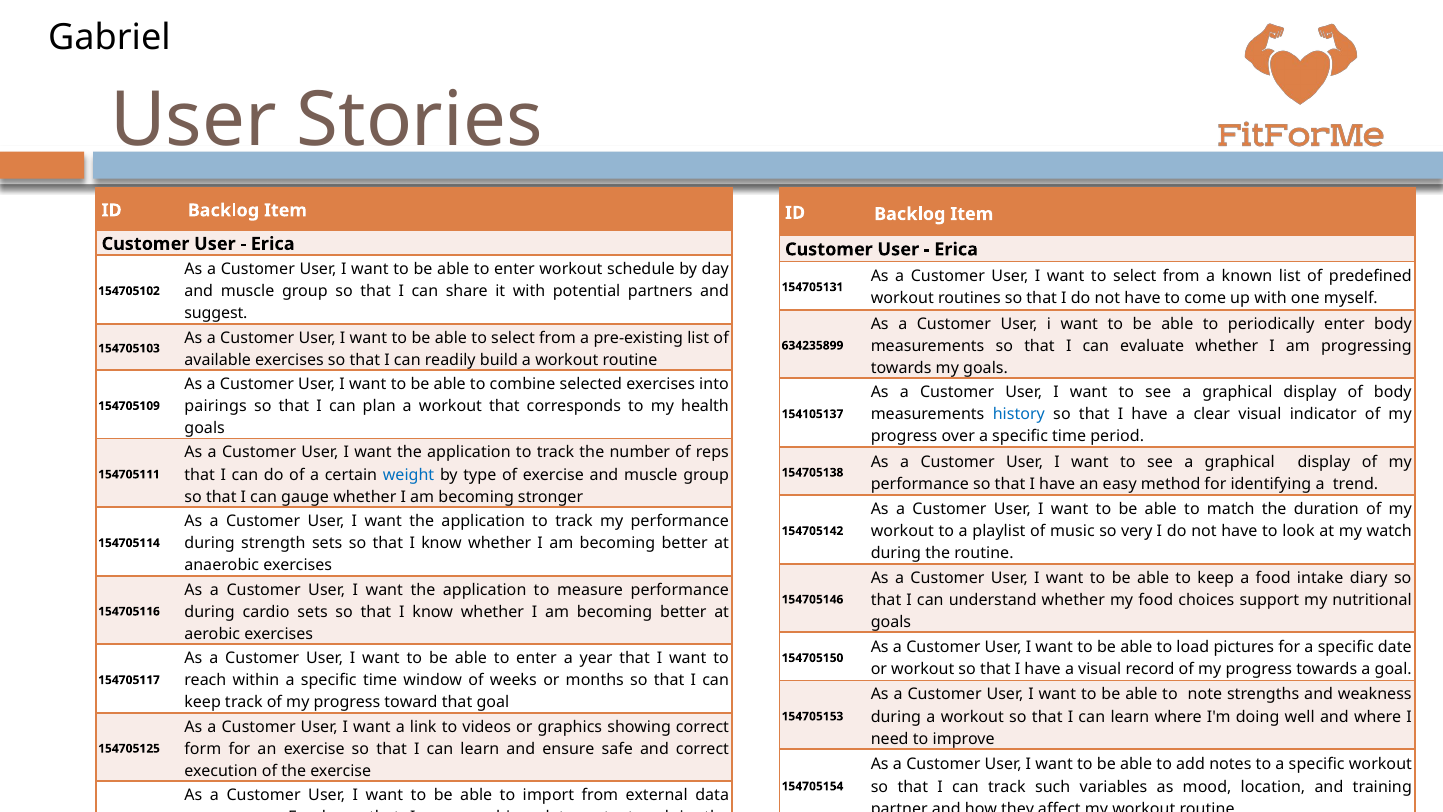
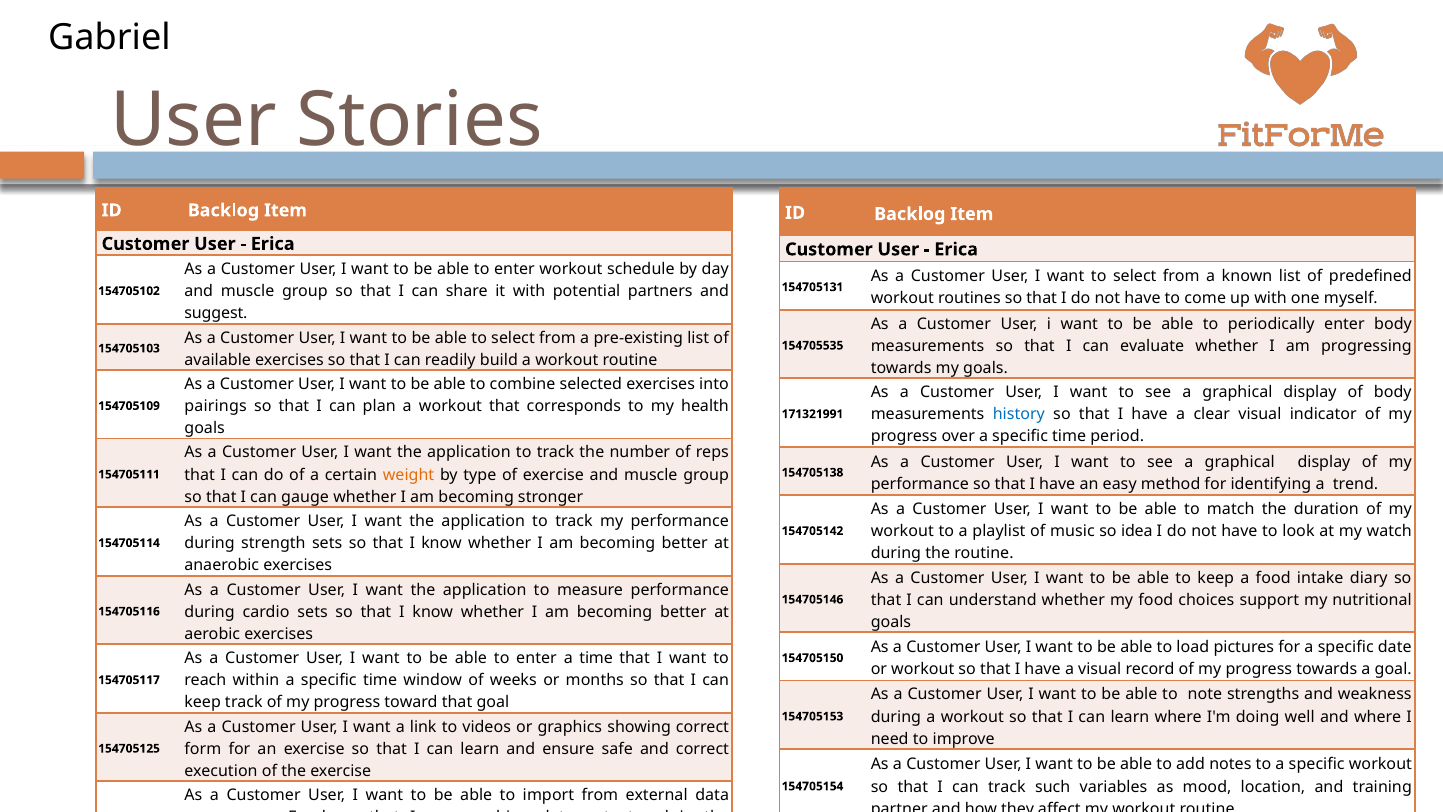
634235899: 634235899 -> 154705535
154105137: 154105137 -> 171321991
weight colour: blue -> orange
very: very -> idea
a year: year -> time
